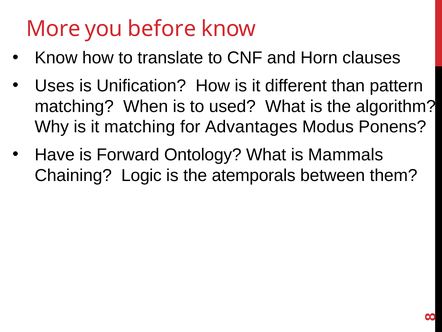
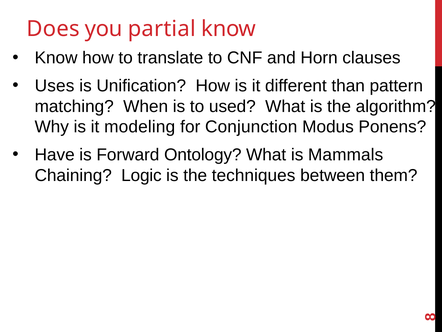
More: More -> Does
before: before -> partial
it matching: matching -> modeling
Advantages: Advantages -> Conjunction
atemporals: atemporals -> techniques
